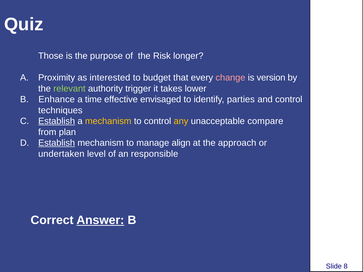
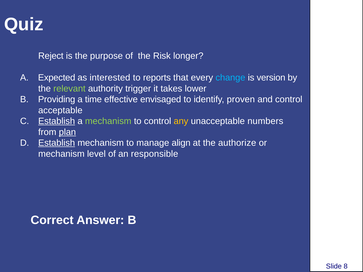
Those: Those -> Reject
Proximity: Proximity -> Expected
budget: budget -> reports
change colour: pink -> light blue
Enhance: Enhance -> Providing
parties: parties -> proven
techniques: techniques -> acceptable
mechanism at (108, 121) colour: yellow -> light green
compare: compare -> numbers
plan underline: none -> present
approach: approach -> authorize
undertaken at (61, 154): undertaken -> mechanism
Answer underline: present -> none
